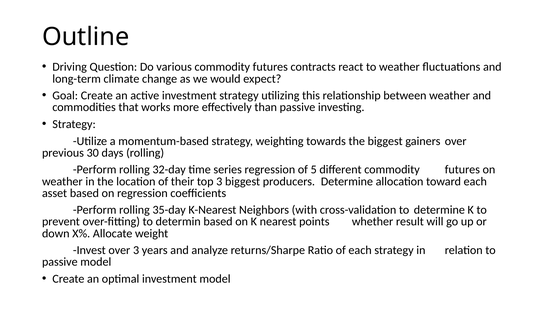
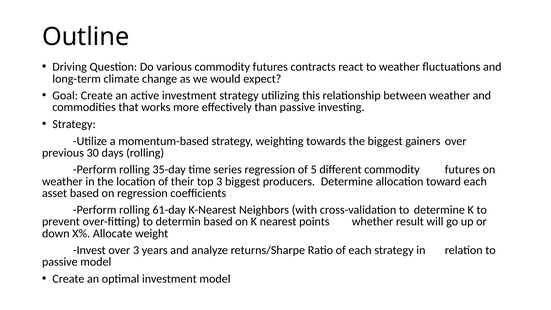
32-day: 32-day -> 35-day
35-day: 35-day -> 61-day
